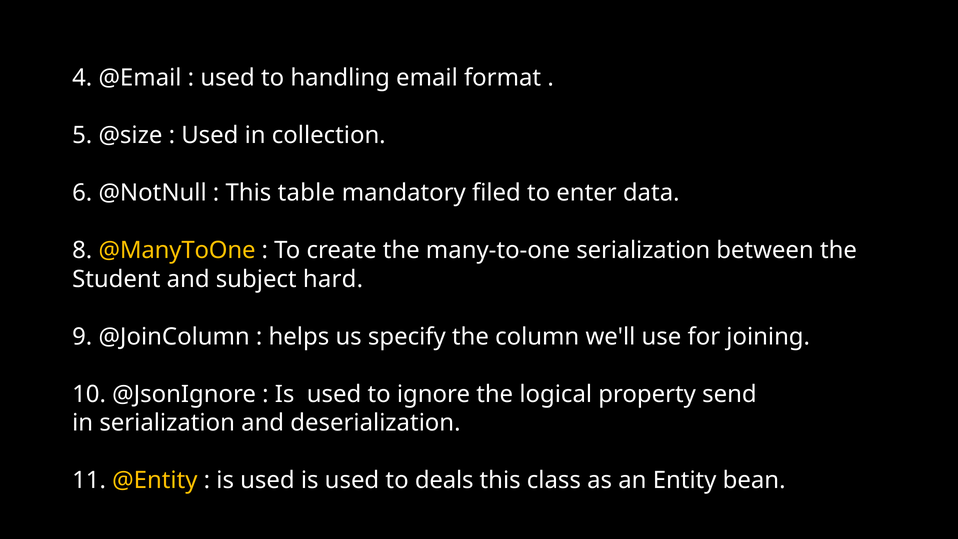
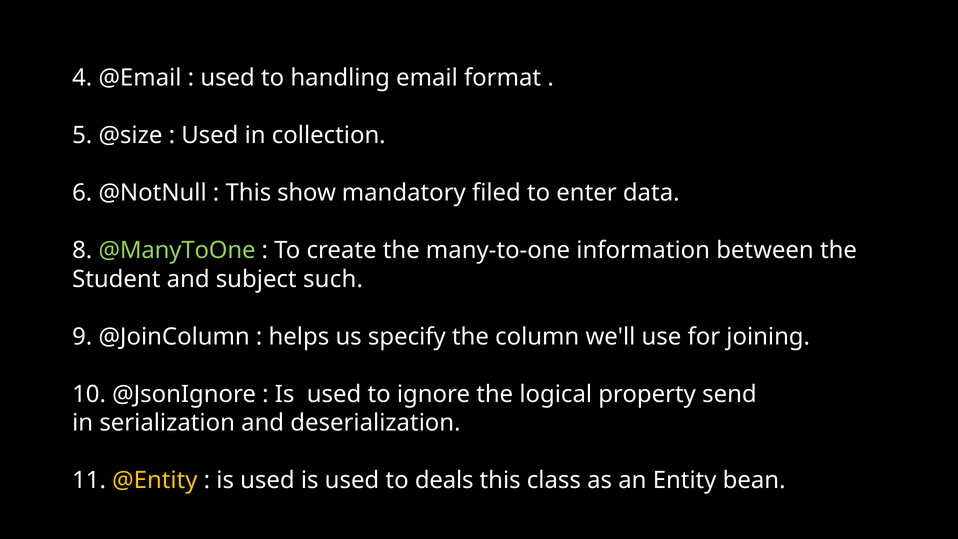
table: table -> show
@ManyToOne colour: yellow -> light green
many-to-one serialization: serialization -> information
hard: hard -> such
